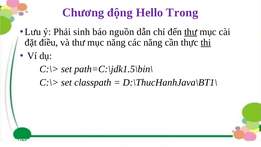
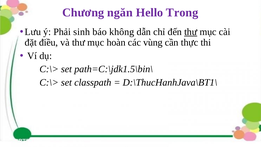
động: động -> ngăn
nguồn: nguồn -> không
mục năng: năng -> hoàn
các năng: năng -> vùng
thi underline: present -> none
